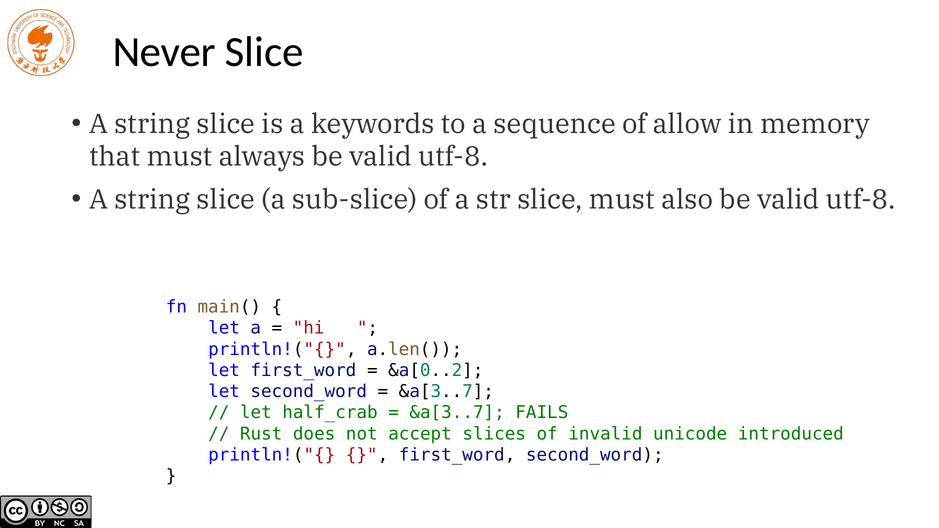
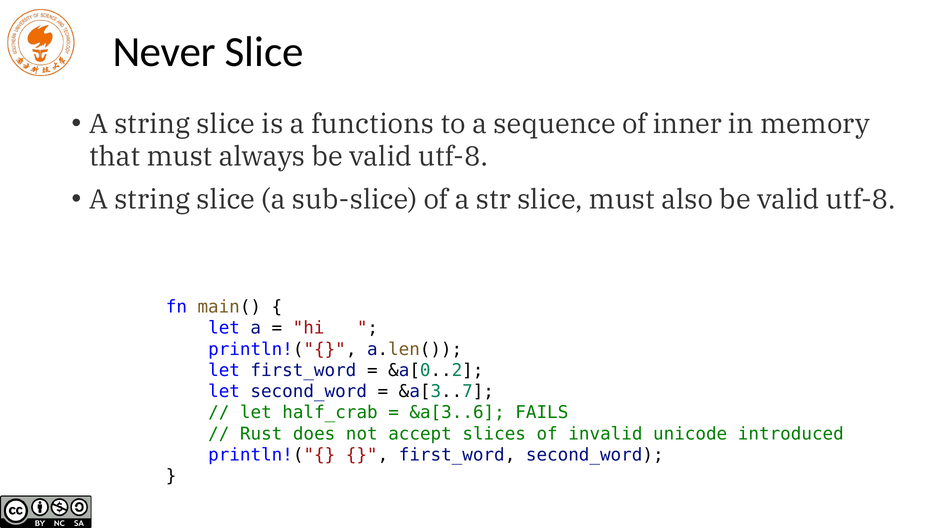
keywords: keywords -> functions
allow: allow -> inner
&a[3..7 at (457, 413): &a[3..7 -> &a[3..6
